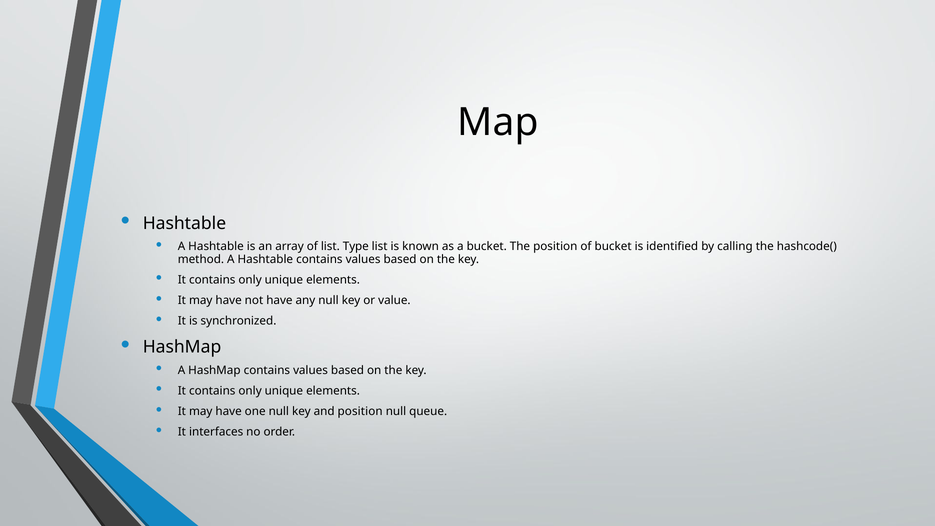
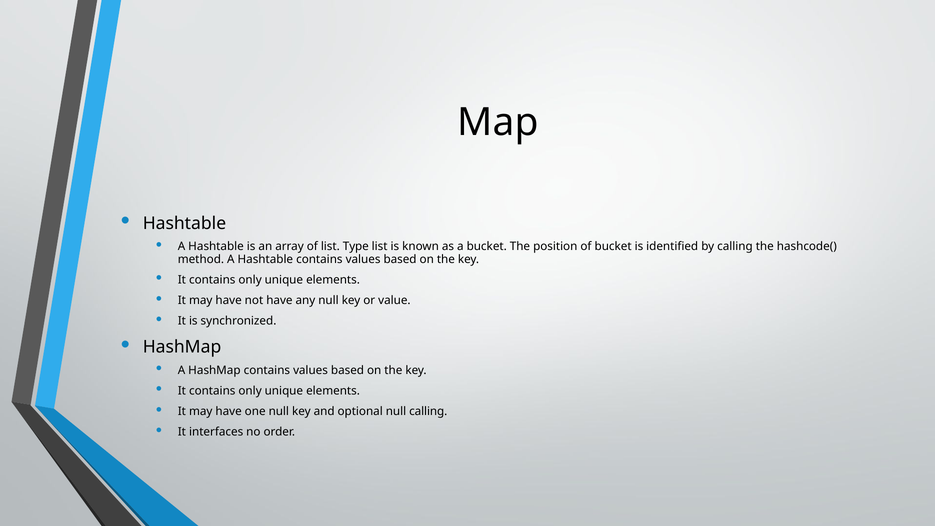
and position: position -> optional
null queue: queue -> calling
